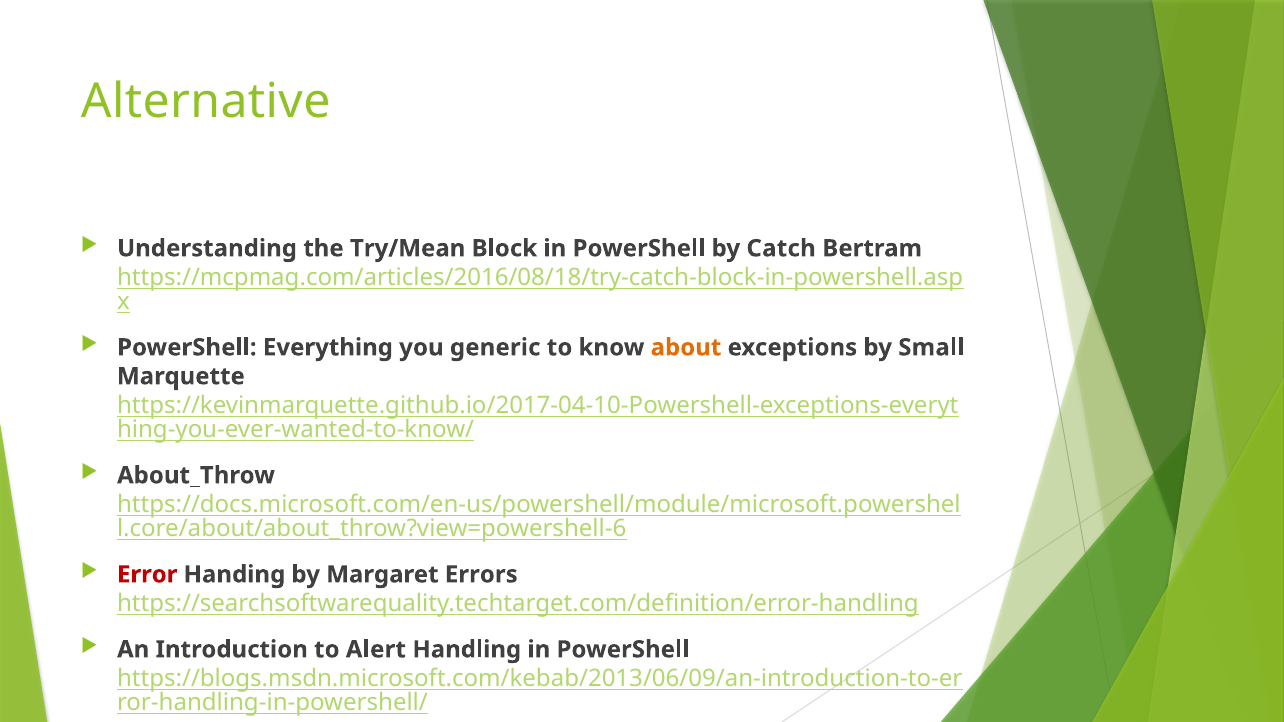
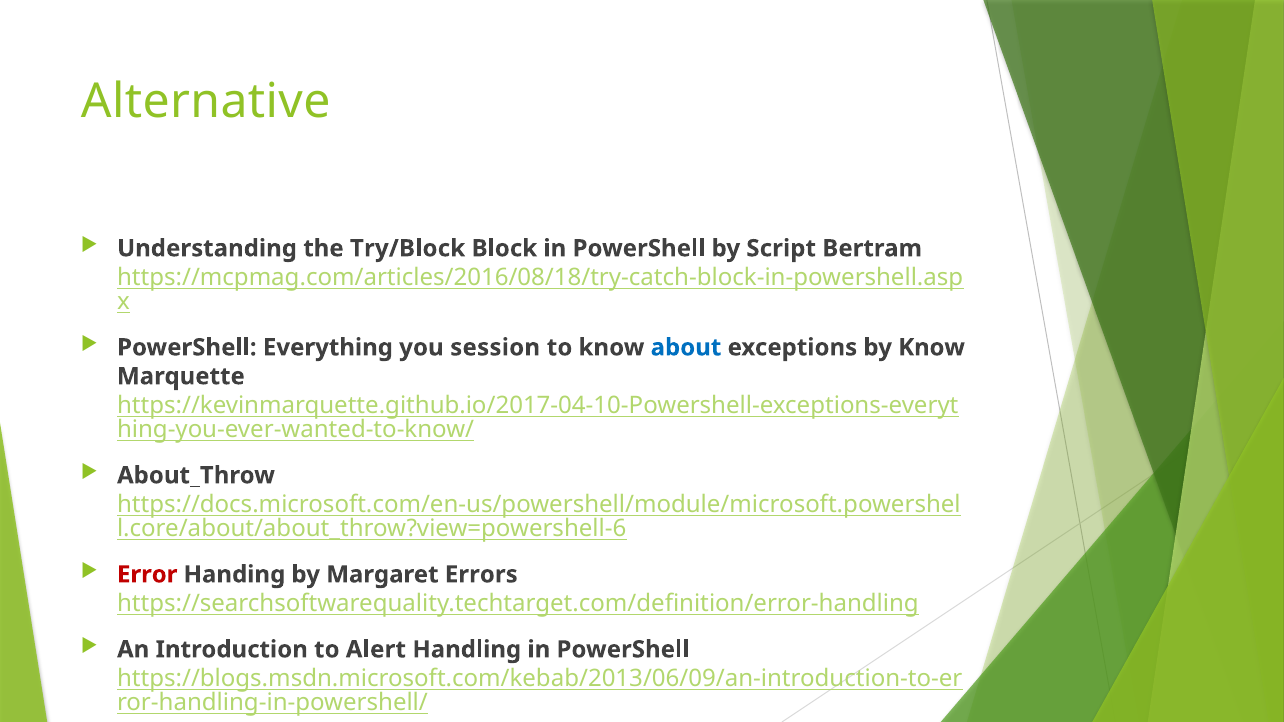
Try/Mean: Try/Mean -> Try/Block
Catch: Catch -> Script
generic: generic -> session
about colour: orange -> blue
by Small: Small -> Know
